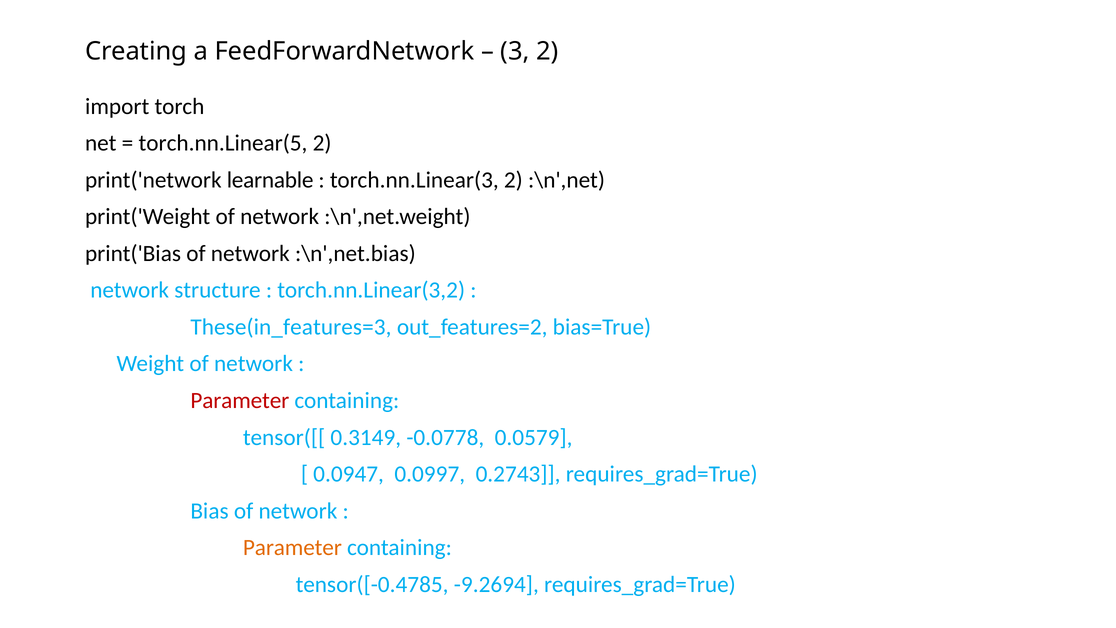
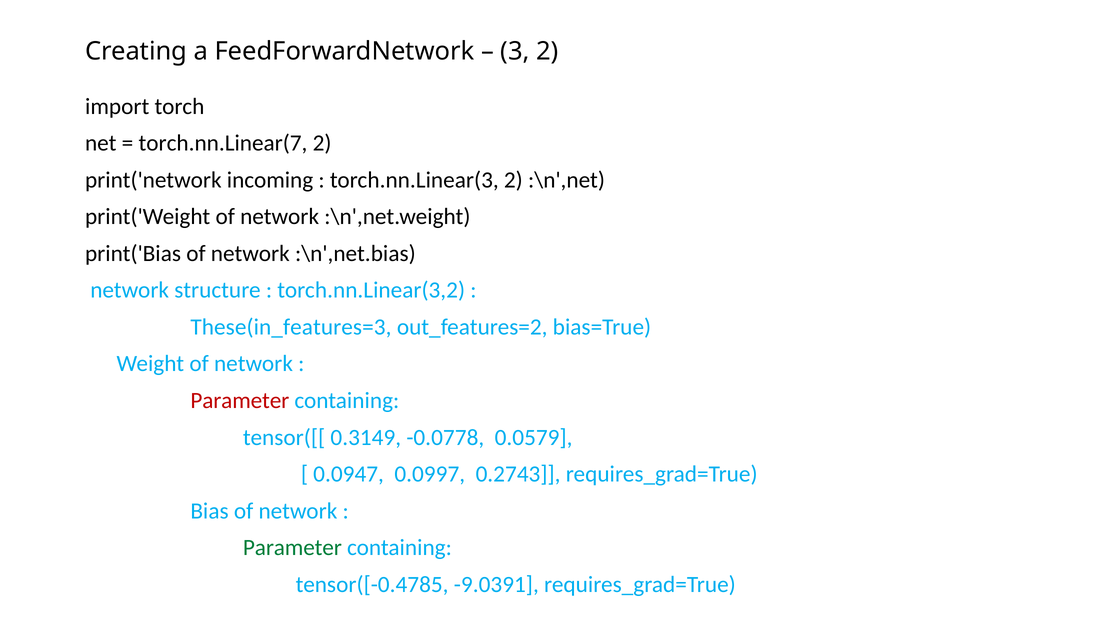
torch.nn.Linear(5: torch.nn.Linear(5 -> torch.nn.Linear(7
learnable: learnable -> incoming
Parameter at (292, 547) colour: orange -> green
-9.2694: -9.2694 -> -9.0391
